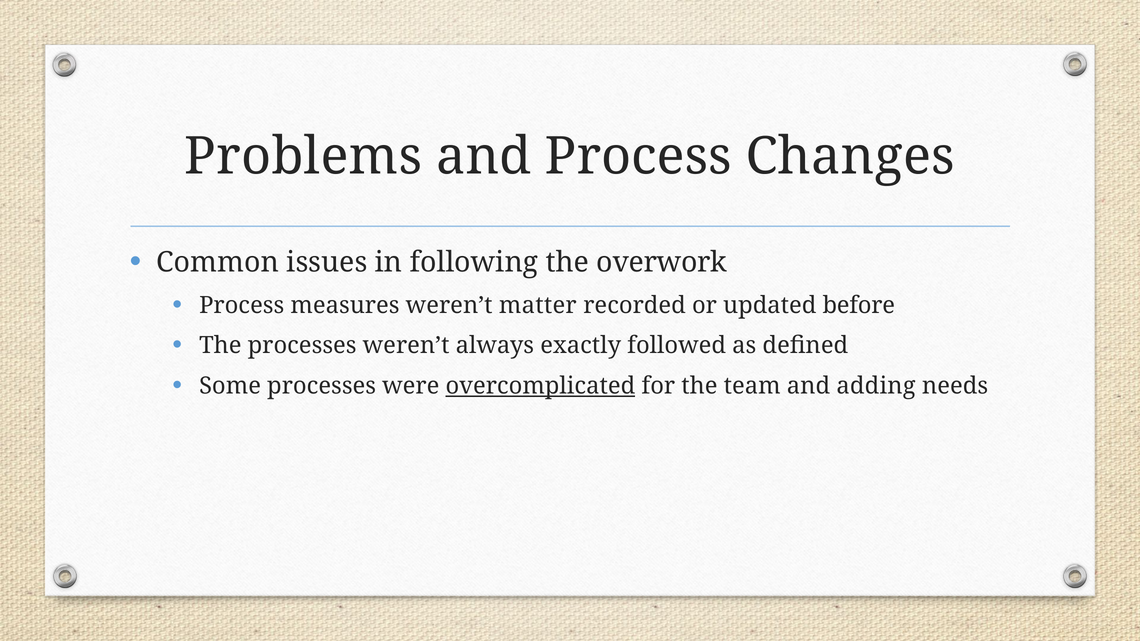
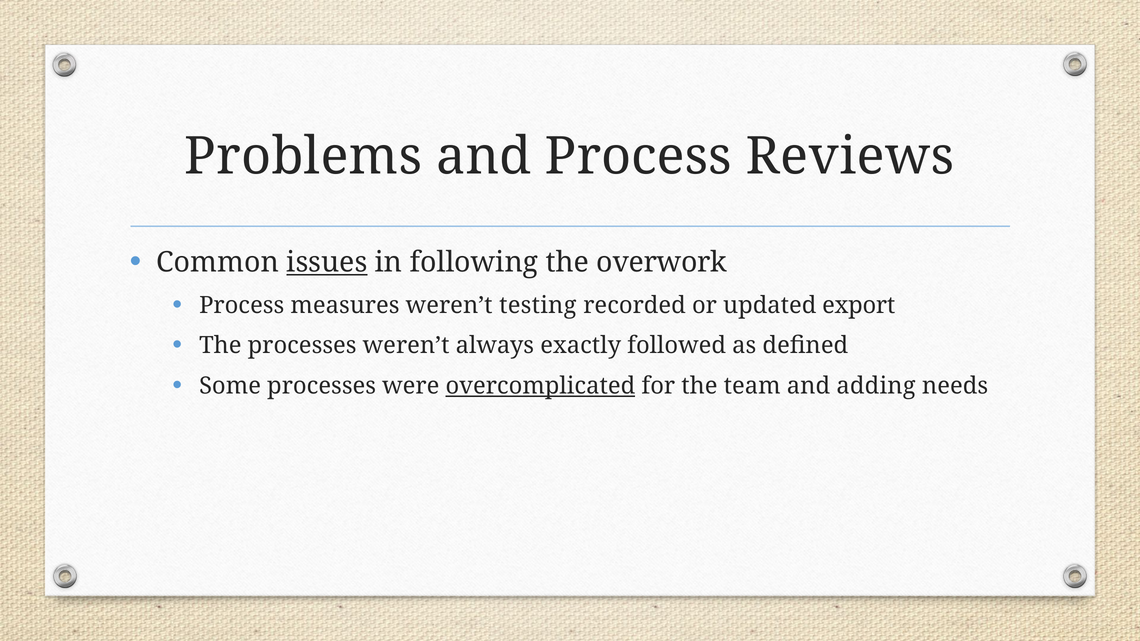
Changes: Changes -> Reviews
issues underline: none -> present
matter: matter -> testing
before: before -> export
